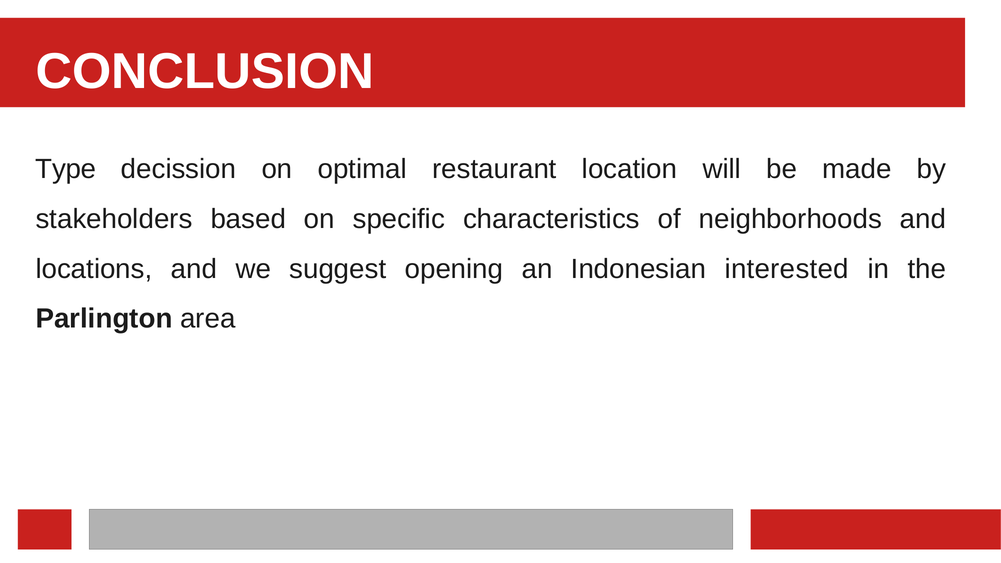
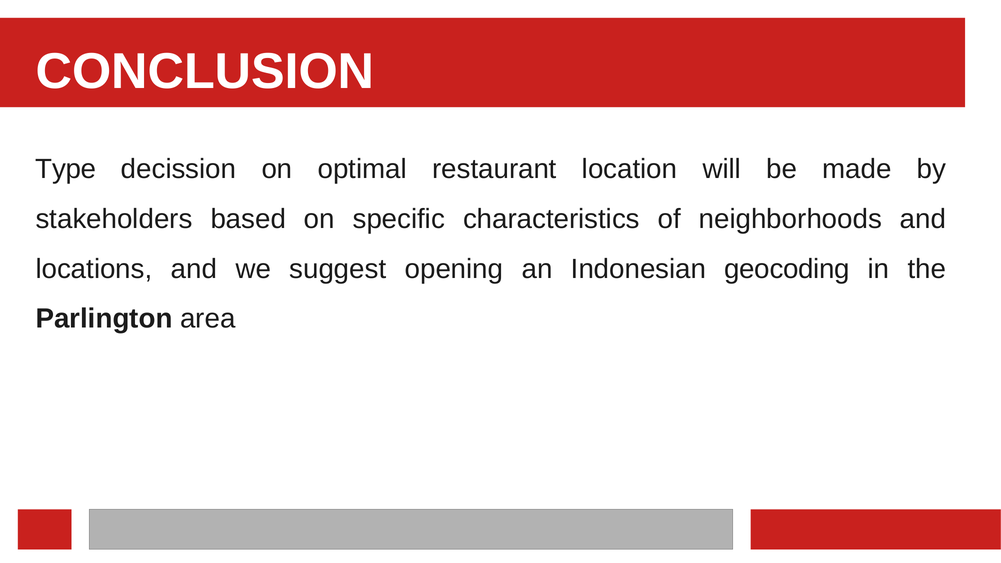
interested: interested -> geocoding
